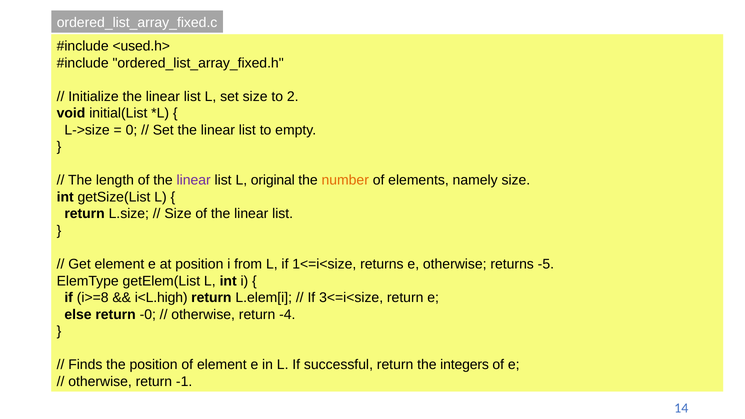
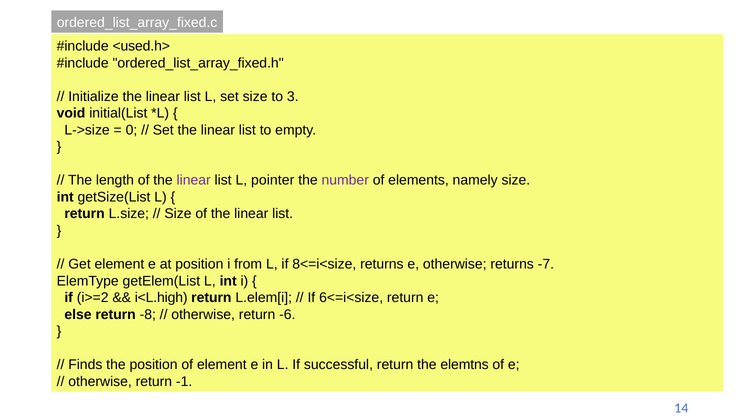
2: 2 -> 3
original: original -> pointer
number colour: orange -> purple
1<=i<size: 1<=i<size -> 8<=i<size
-5: -5 -> -7
i>=8: i>=8 -> i>=2
3<=i<size: 3<=i<size -> 6<=i<size
-0: -0 -> -8
-4: -4 -> -6
integers: integers -> elemtns
